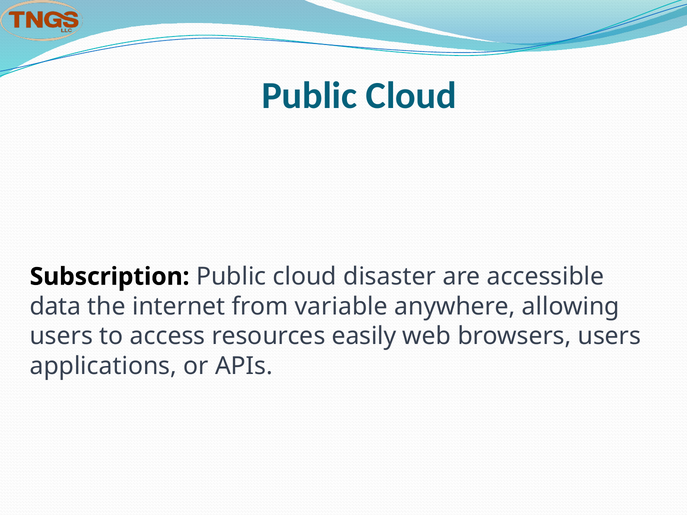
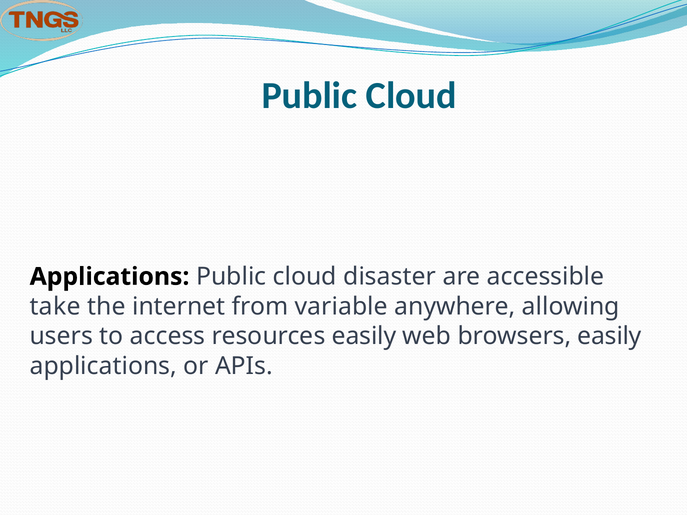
Subscription at (110, 277): Subscription -> Applications
data: data -> take
browsers users: users -> easily
